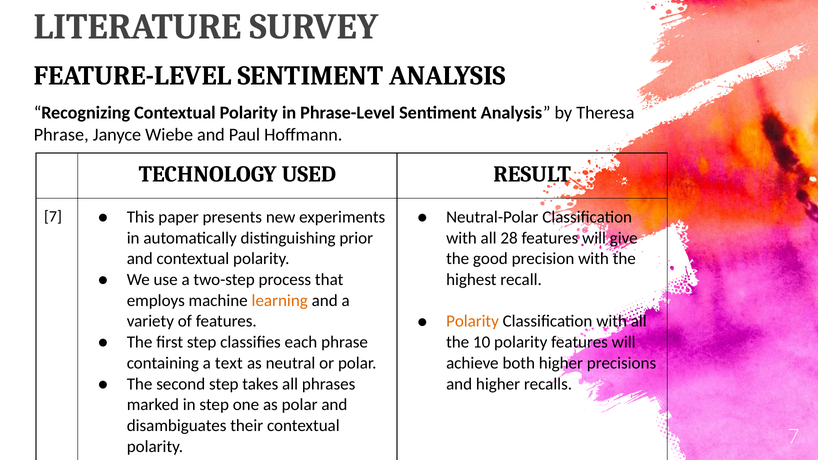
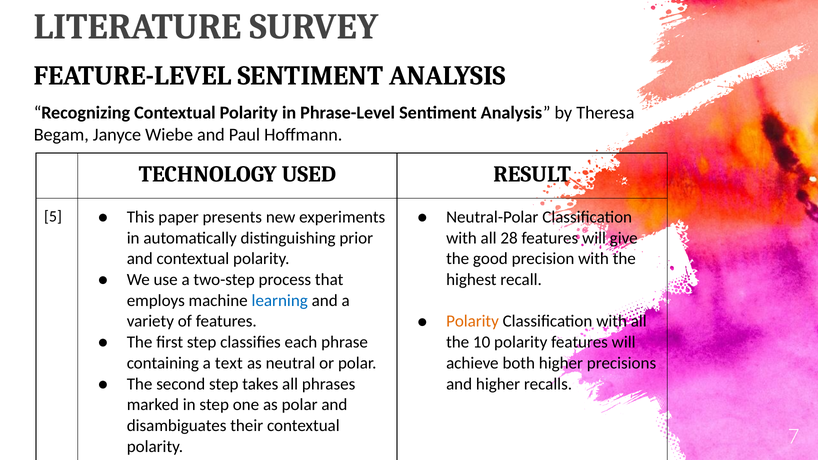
Phrase at (61, 135): Phrase -> Begam
7 at (53, 216): 7 -> 5
learning colour: orange -> blue
